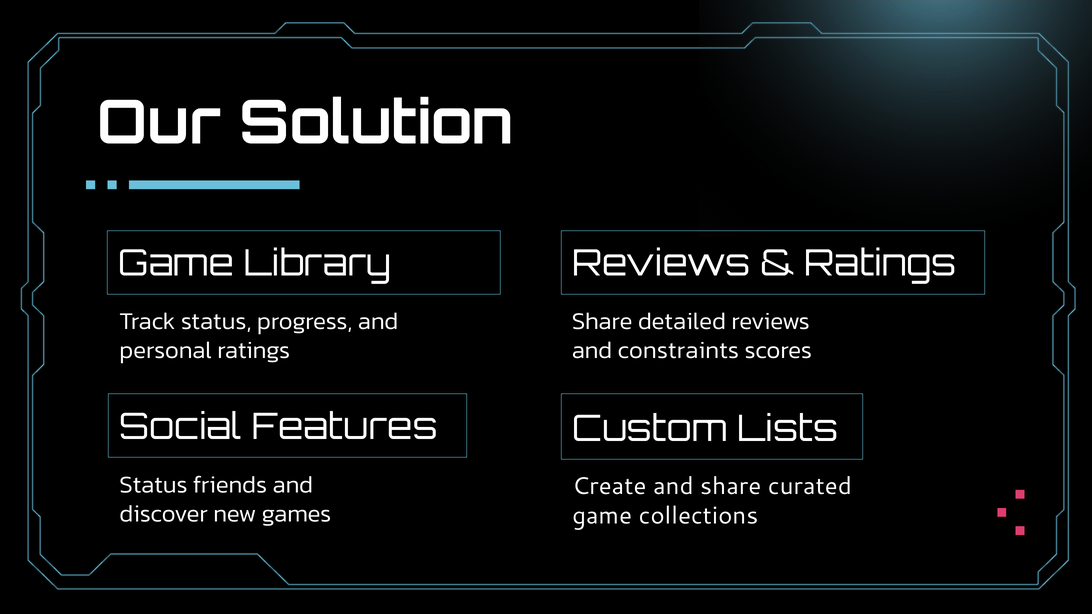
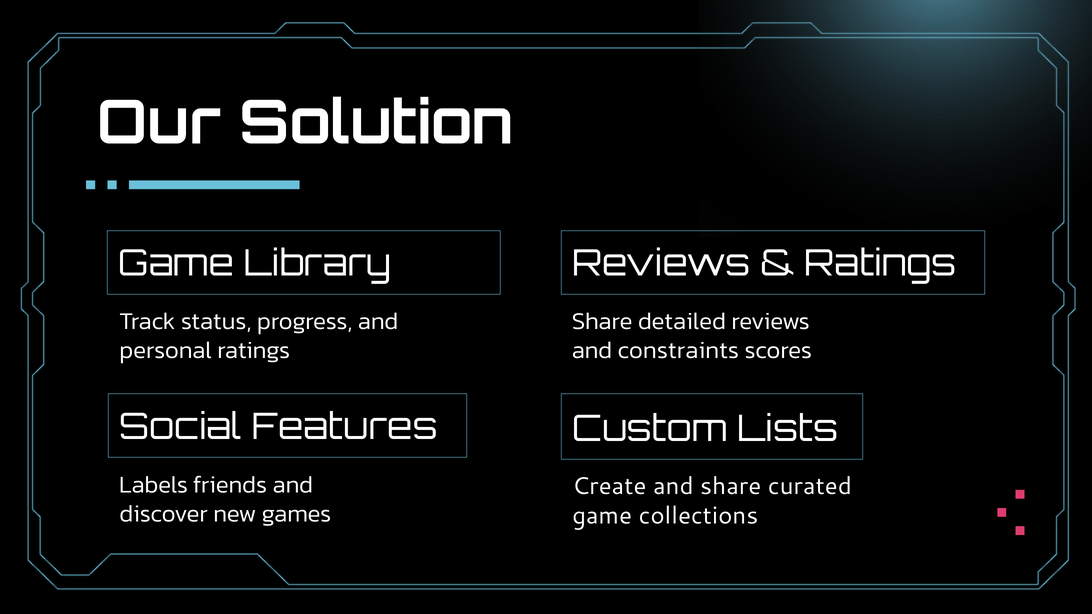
Status at (153, 485): Status -> Labels
